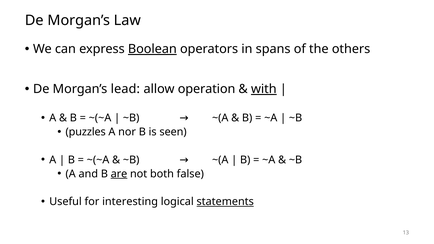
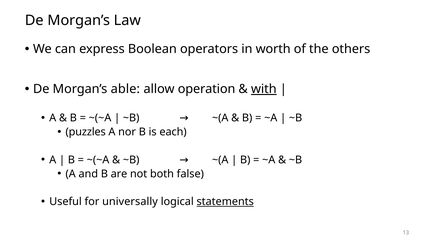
Boolean underline: present -> none
spans: spans -> worth
lead: lead -> able
seen: seen -> each
are underline: present -> none
interesting: interesting -> universally
